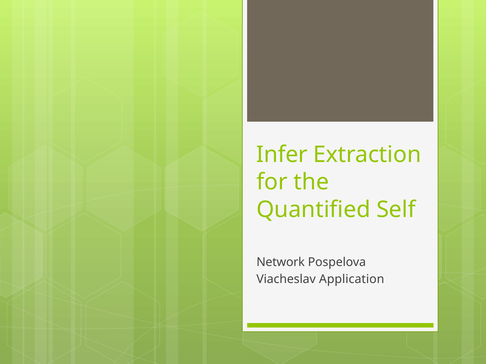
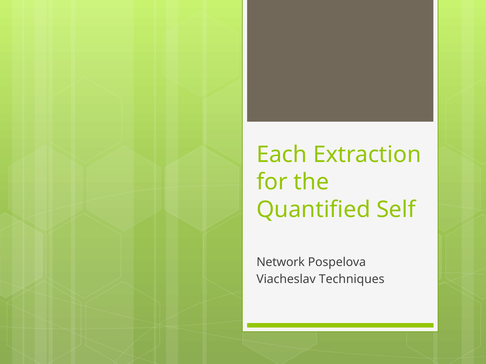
Infer: Infer -> Each
Application: Application -> Techniques
